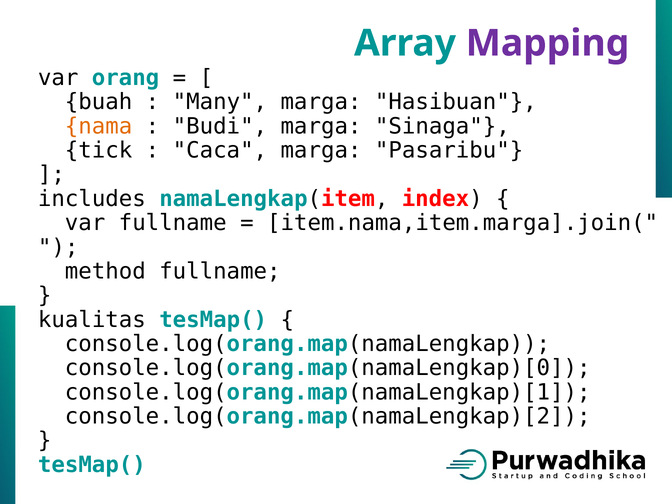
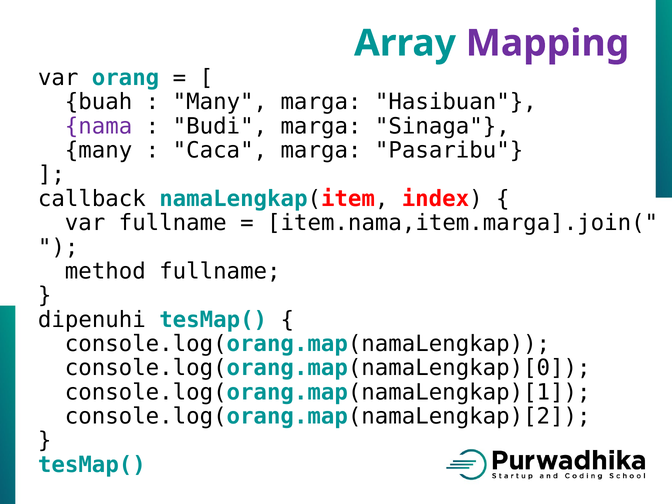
nama colour: orange -> purple
tick at (99, 150): tick -> many
includes: includes -> callback
kualitas: kualitas -> dipenuhi
